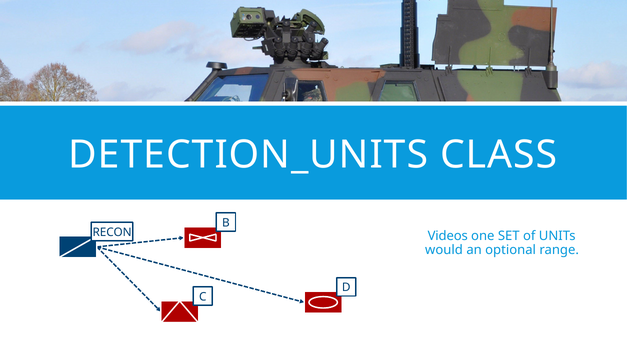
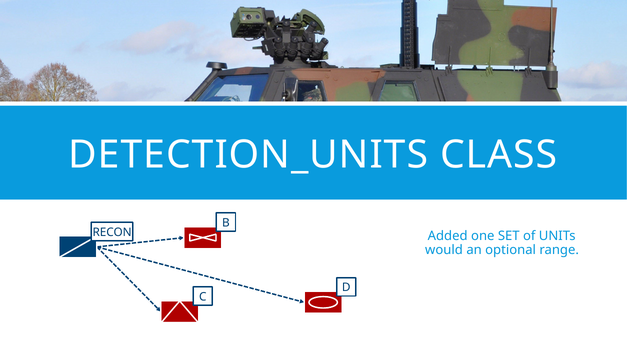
Videos: Videos -> Added
